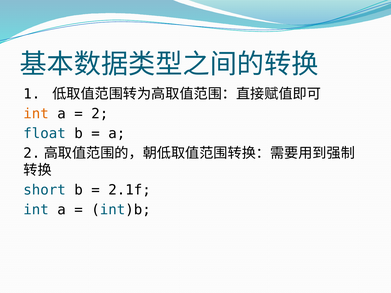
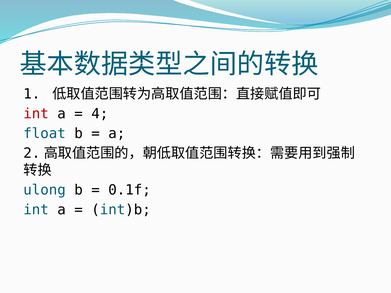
int at (36, 114) colour: orange -> red
2: 2 -> 4
short: short -> ulong
2.1f: 2.1f -> 0.1f
